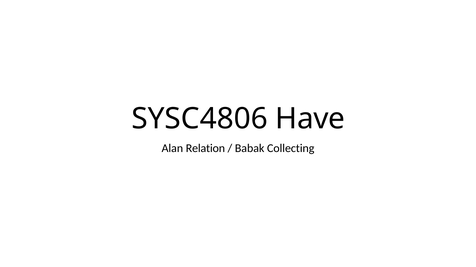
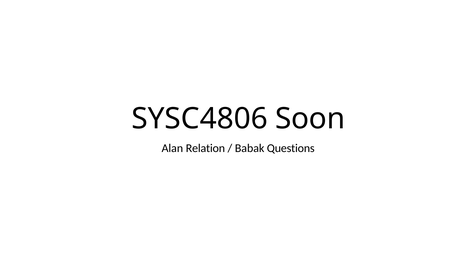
Have: Have -> Soon
Collecting: Collecting -> Questions
